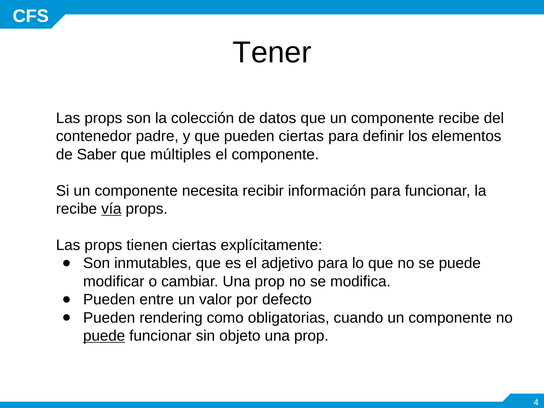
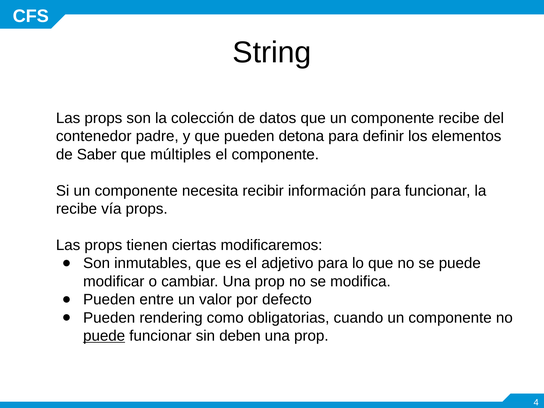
Tener: Tener -> String
pueden ciertas: ciertas -> detona
vía underline: present -> none
explícitamente: explícitamente -> modificaremos
objeto: objeto -> deben
